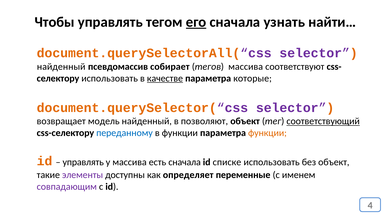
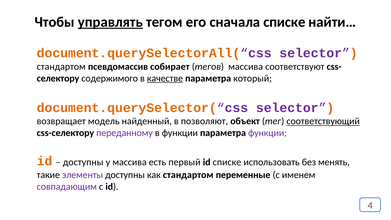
управлять at (110, 22) underline: none -> present
его underline: present -> none
сначала узнать: узнать -> списке
найденный at (61, 67): найденный -> стандартом
использовать at (110, 78): использовать -> содержимого
которые: которые -> который
переданному colour: blue -> purple
функции at (267, 133) colour: orange -> purple
управлять at (83, 162): управлять -> доступны
есть сначала: сначала -> первый
без объект: объект -> менять
как определяет: определяет -> стандартом
